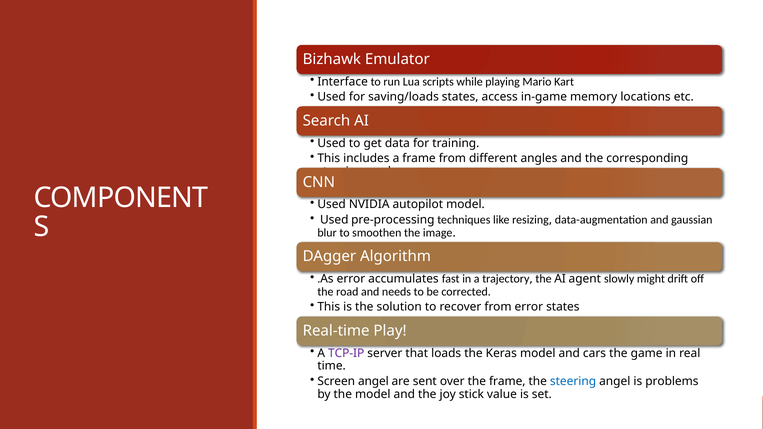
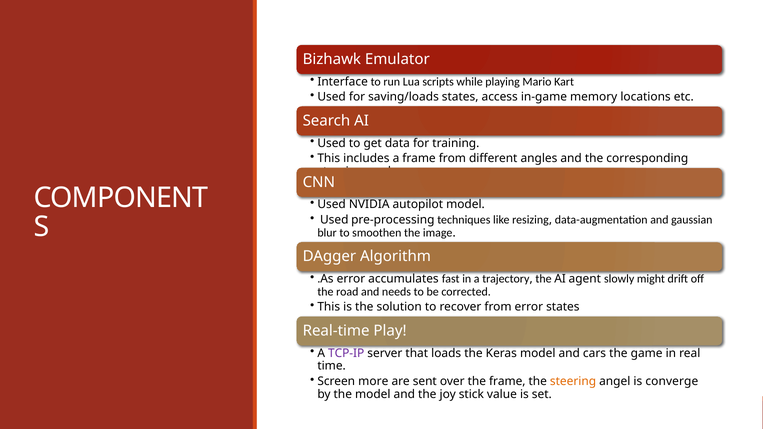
Screen angel: angel -> more
steering at (573, 381) colour: blue -> orange
problems: problems -> converge
